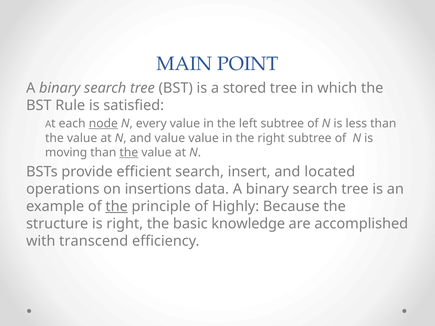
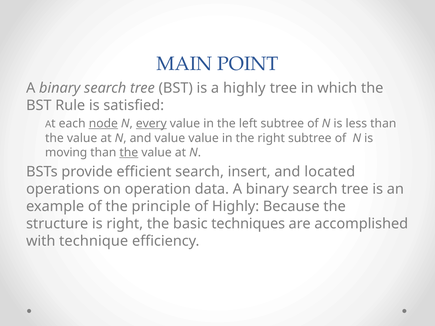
a stored: stored -> highly
every underline: none -> present
insertions: insertions -> operation
the at (117, 206) underline: present -> none
knowledge: knowledge -> techniques
transcend: transcend -> technique
